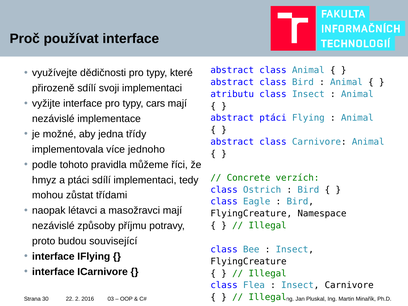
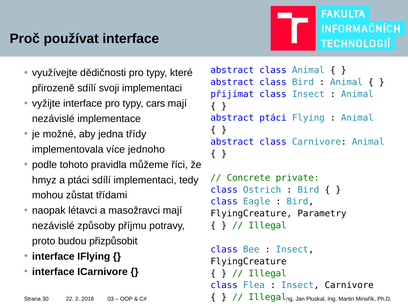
atributu: atributu -> přijímat
verzích: verzích -> private
Namespace: Namespace -> Parametry
související: související -> přizpůsobit
